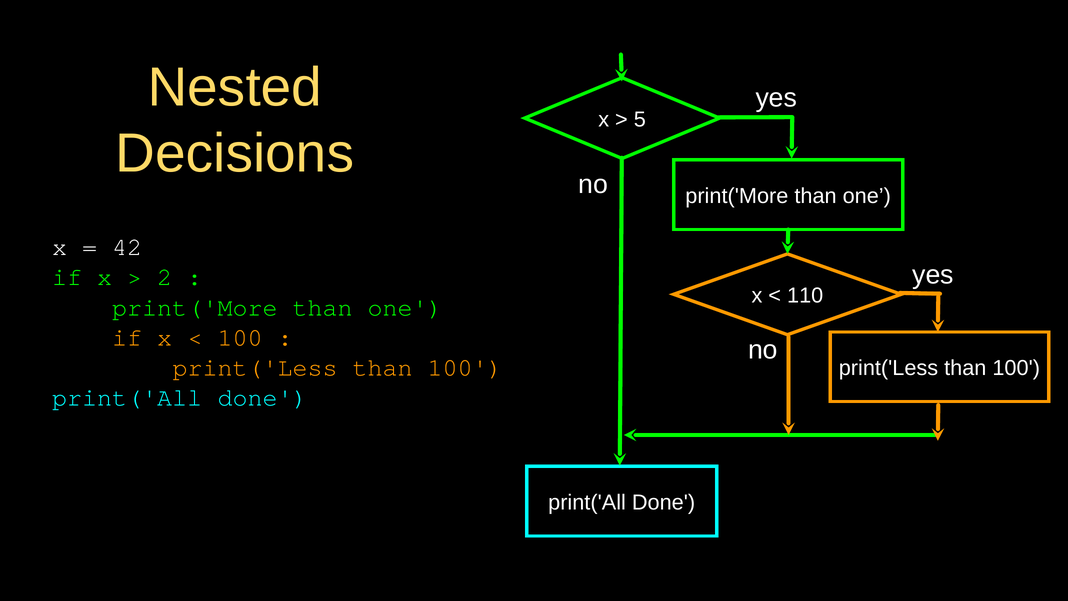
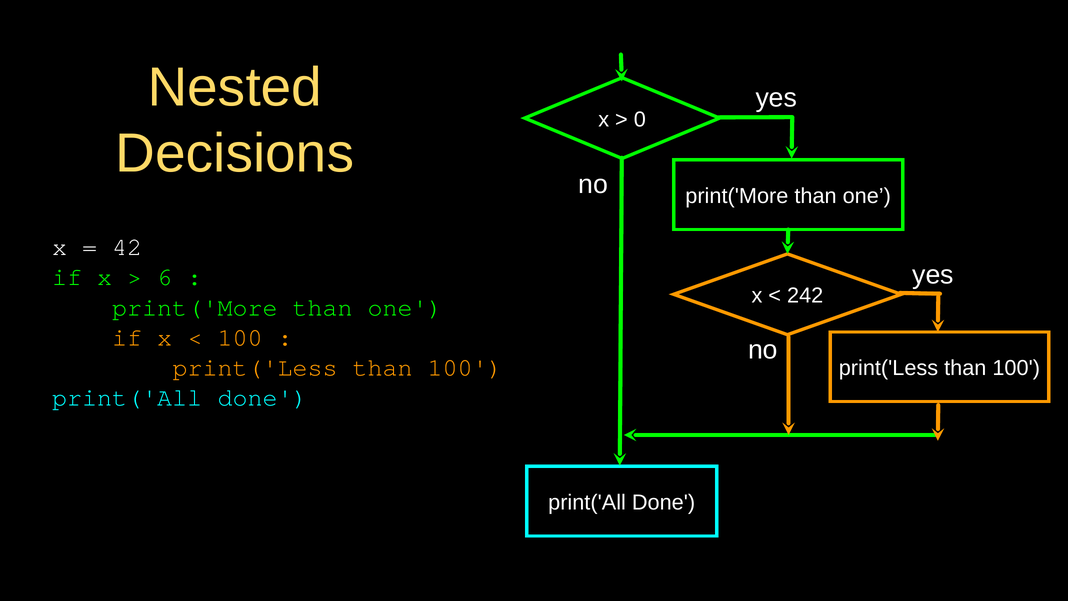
5: 5 -> 0
2: 2 -> 6
110: 110 -> 242
